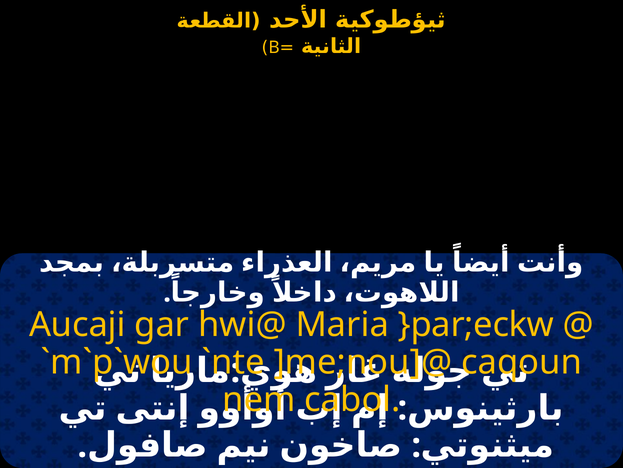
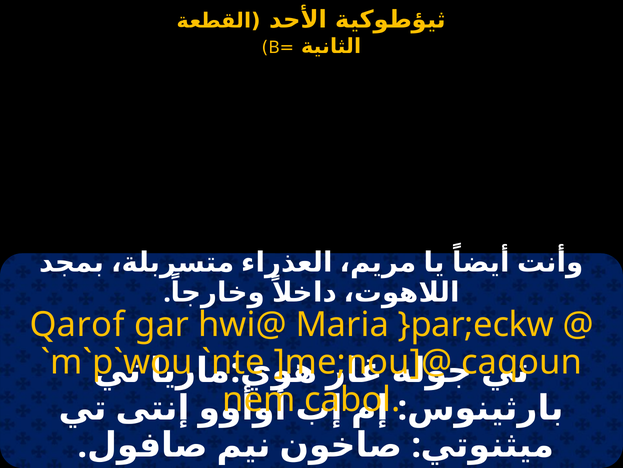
Aucaji: Aucaji -> Qarof
